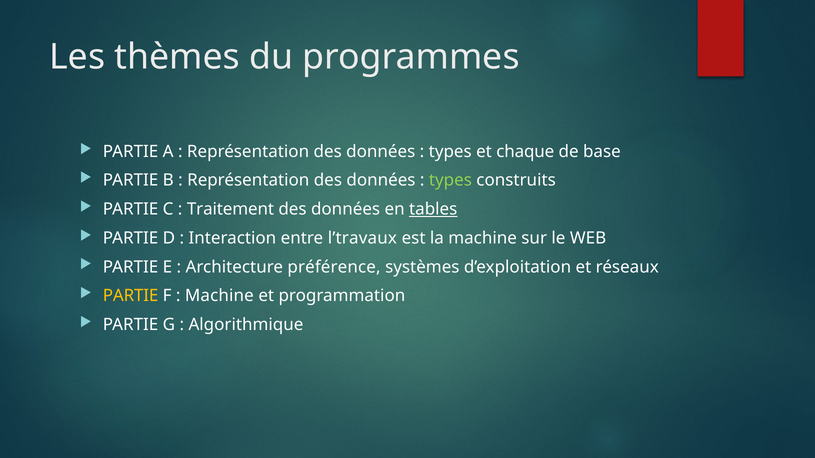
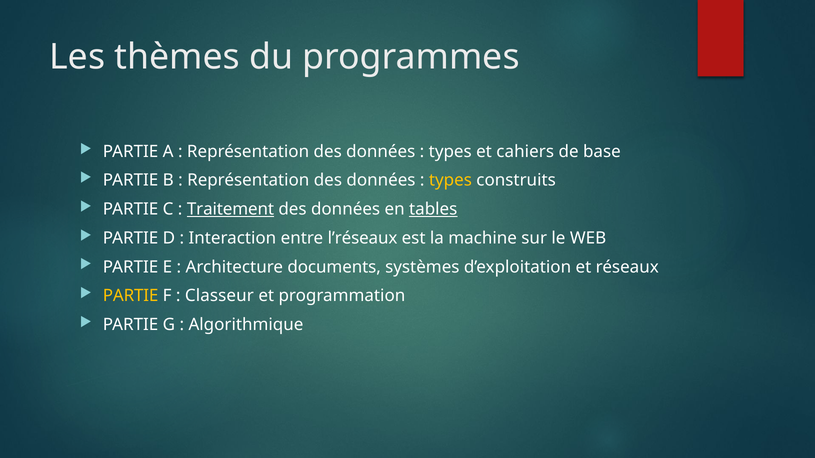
chaque: chaque -> cahiers
types at (450, 181) colour: light green -> yellow
Traitement underline: none -> present
l’travaux: l’travaux -> l’réseaux
préférence: préférence -> documents
Machine at (219, 296): Machine -> Classeur
